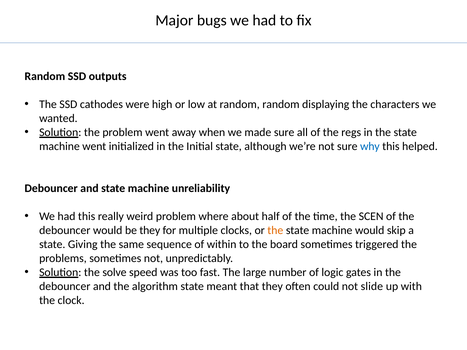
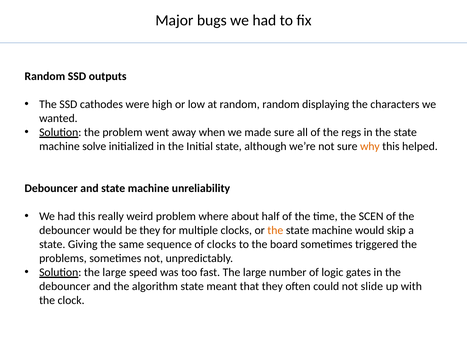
machine went: went -> solve
why colour: blue -> orange
of within: within -> clocks
Solution the solve: solve -> large
